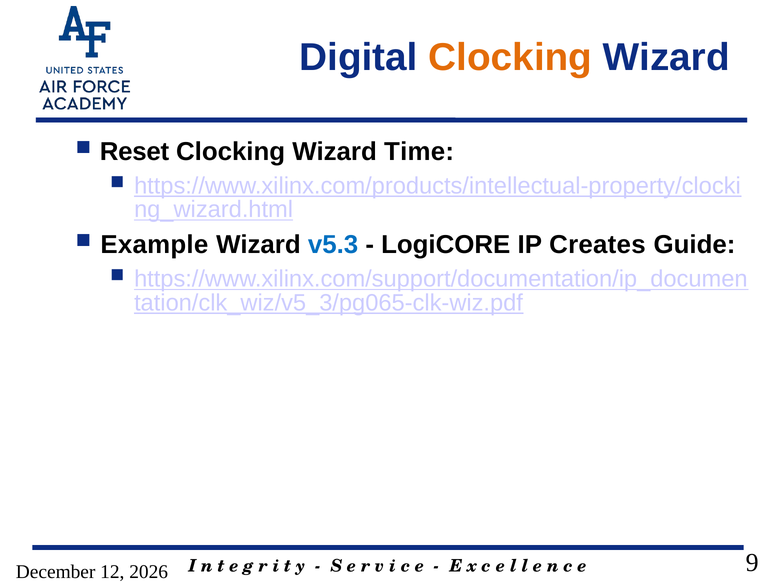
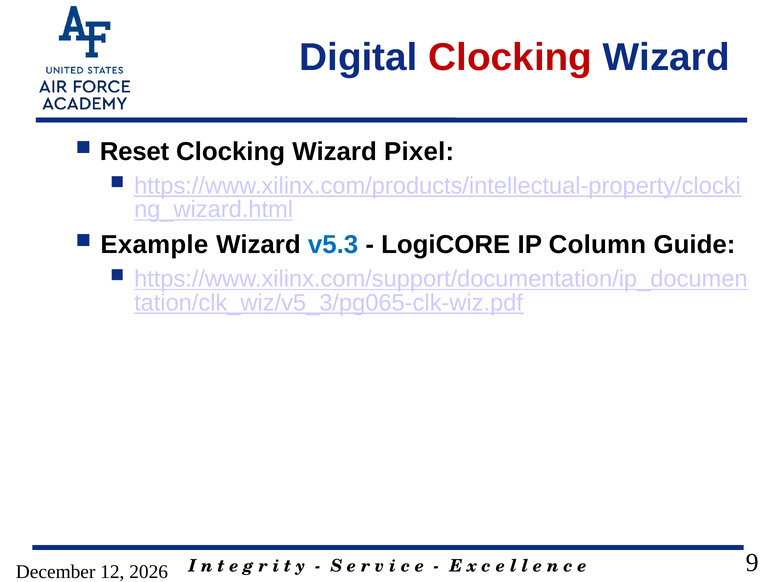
Clocking at (510, 58) colour: orange -> red
Time: Time -> Pixel
Creates: Creates -> Column
